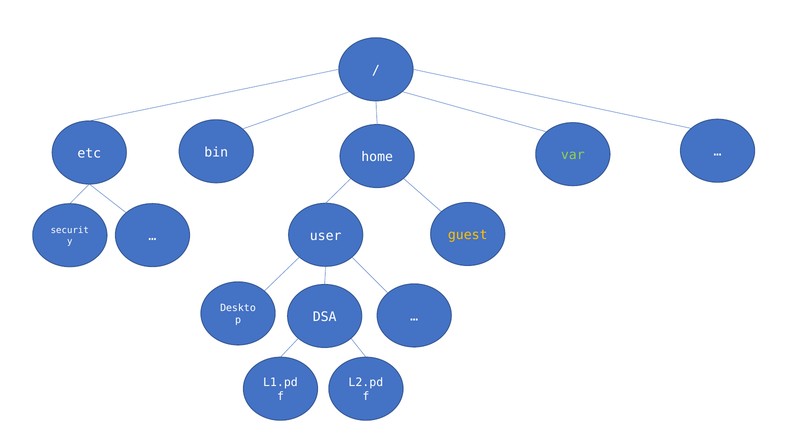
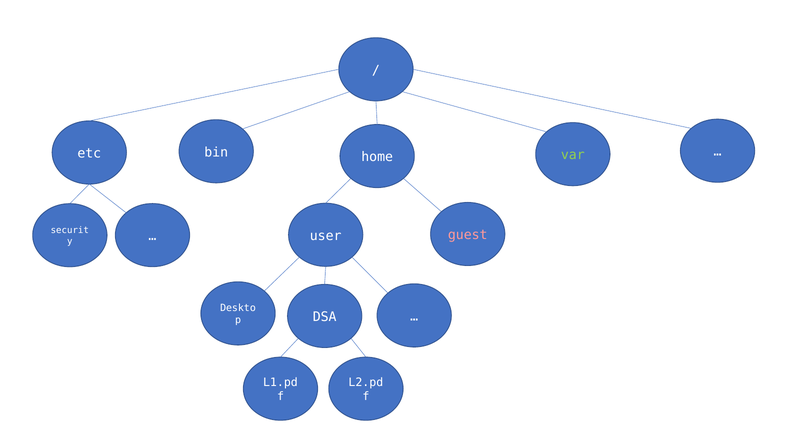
guest colour: yellow -> pink
